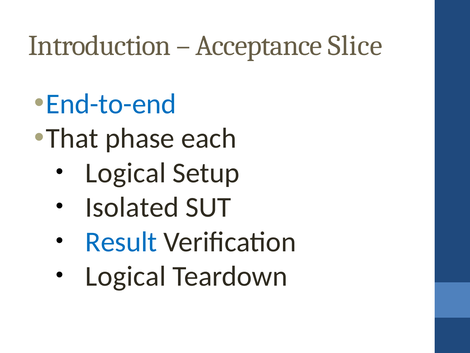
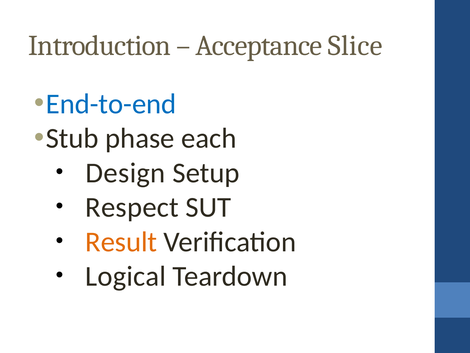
That: That -> Stub
Logical at (126, 173): Logical -> Design
Isolated: Isolated -> Respect
Result colour: blue -> orange
